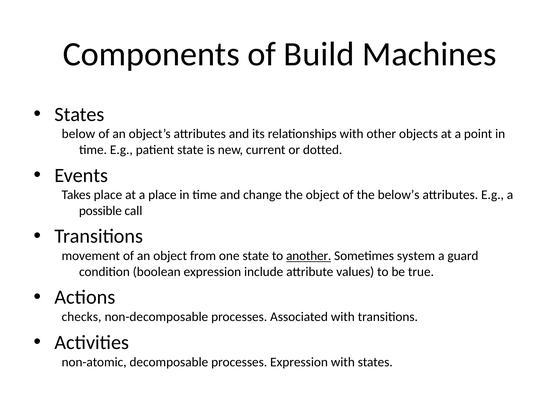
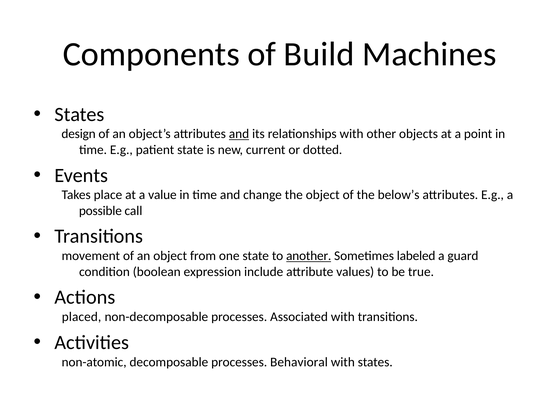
below: below -> design
and at (239, 134) underline: none -> present
a place: place -> value
system: system -> labeled
checks: checks -> placed
processes Expression: Expression -> Behavioral
